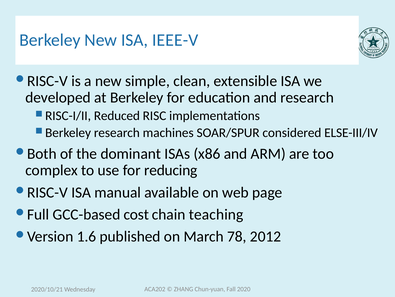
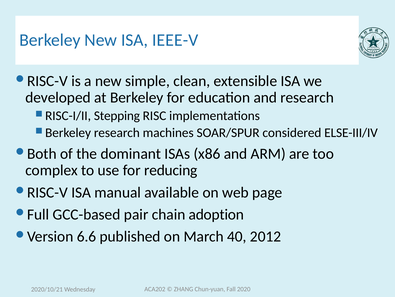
Reduced: Reduced -> Stepping
cost: cost -> pair
teaching: teaching -> adoption
1.6: 1.6 -> 6.6
78: 78 -> 40
